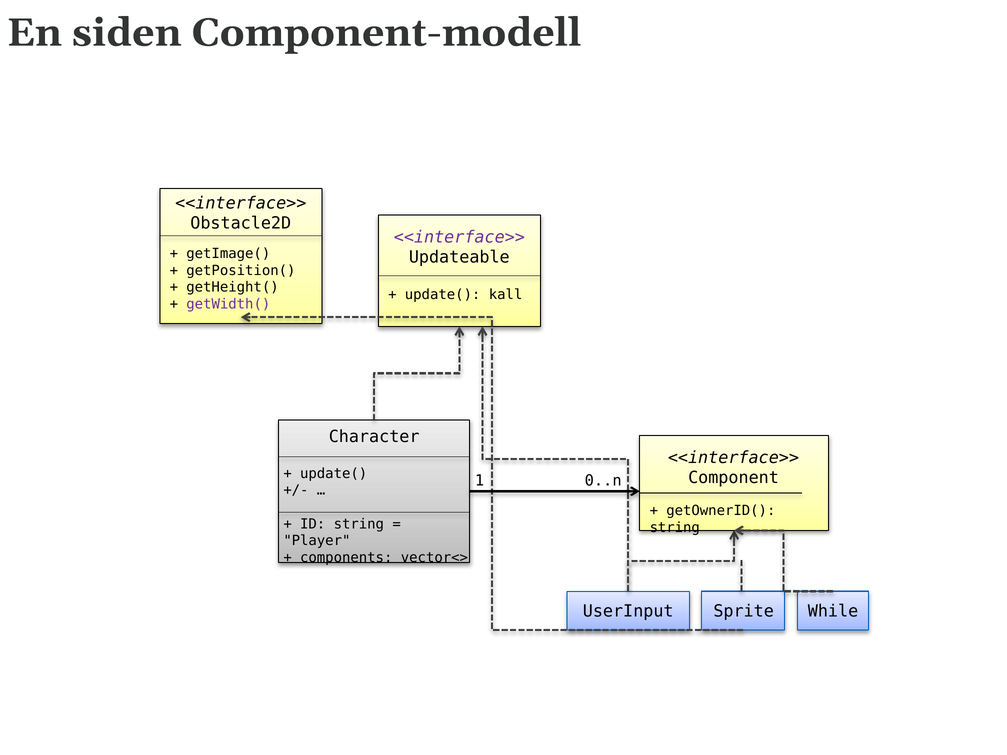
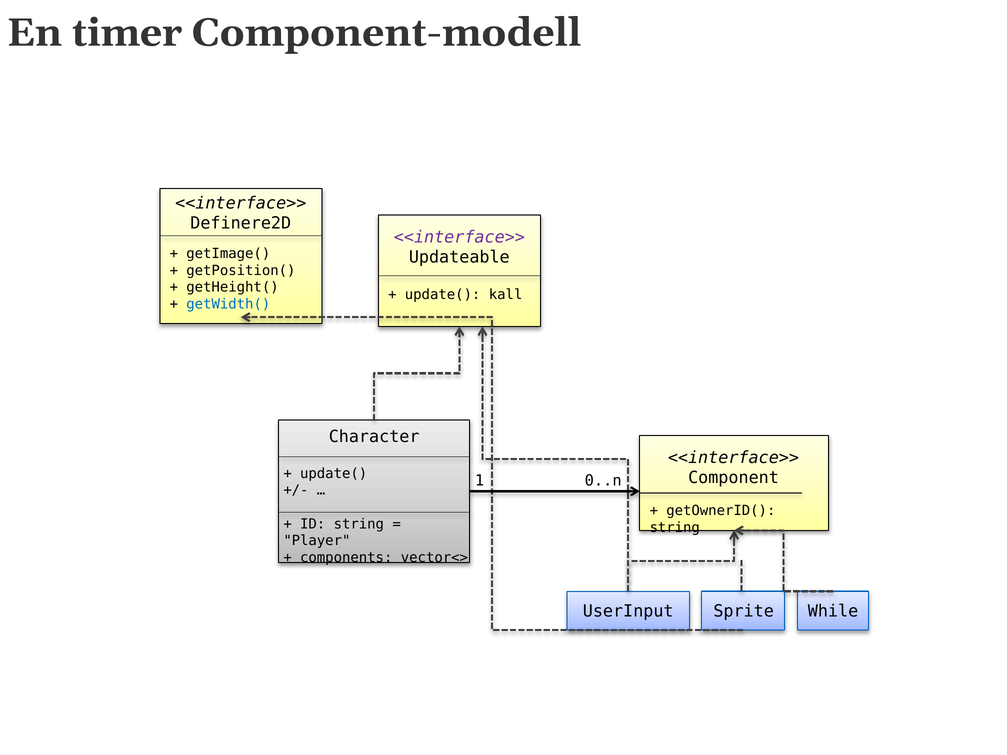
siden: siden -> timer
Obstacle2D: Obstacle2D -> Definere2D
getWidth( colour: purple -> blue
